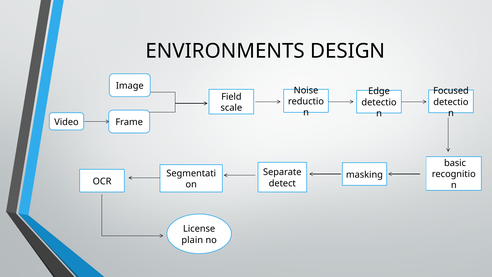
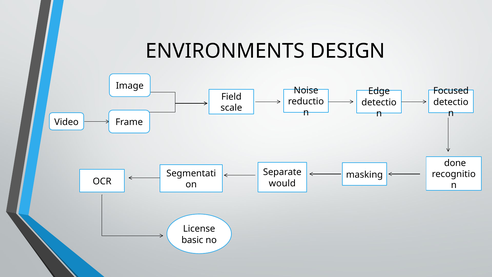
basic: basic -> done
detect: detect -> would
plain: plain -> basic
